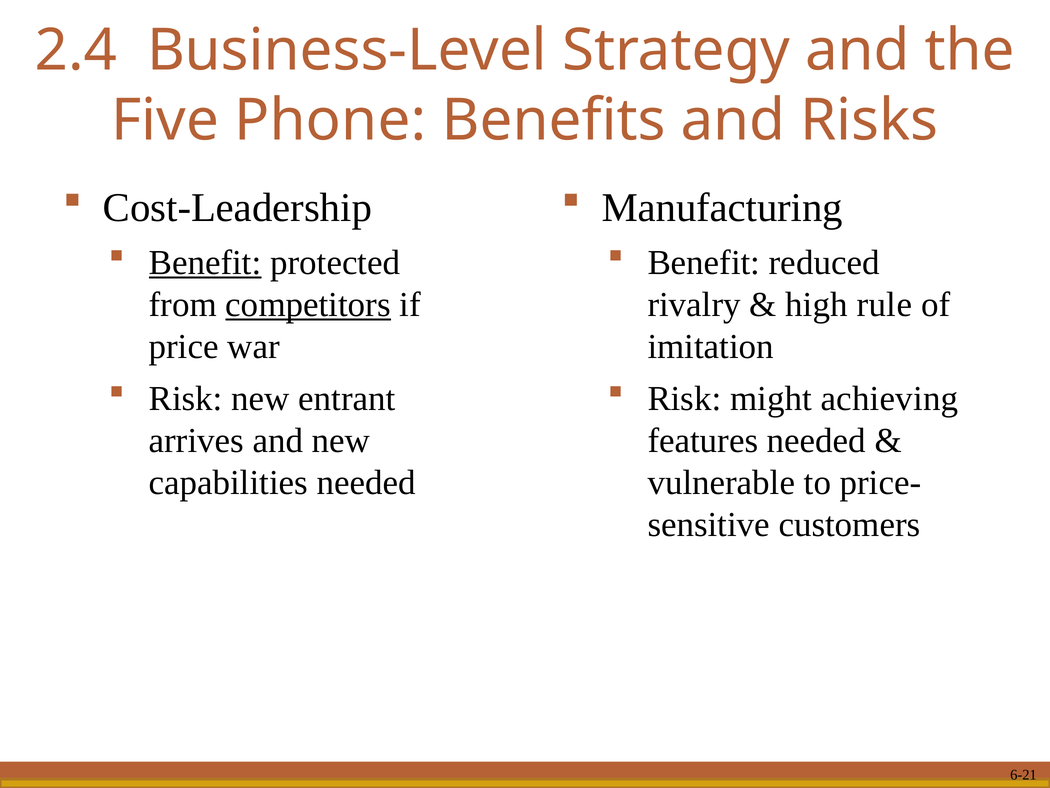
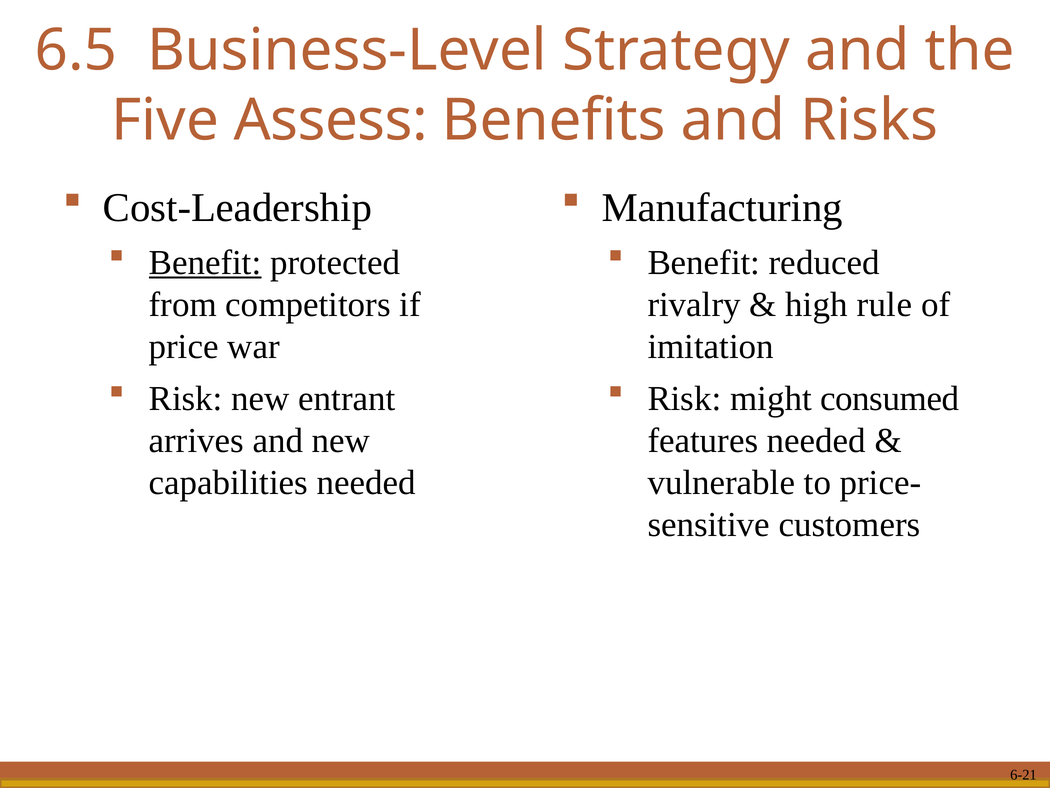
2.4: 2.4 -> 6.5
Phone: Phone -> Assess
competitors underline: present -> none
achieving: achieving -> consumed
